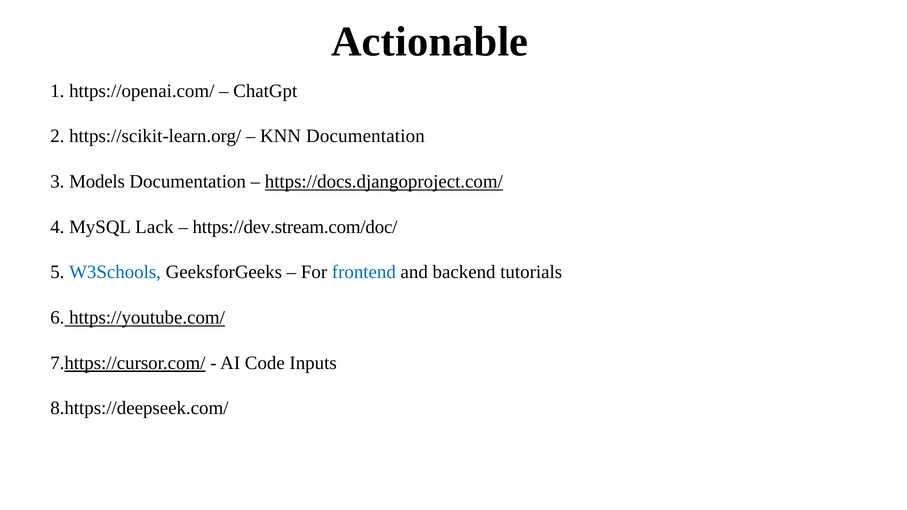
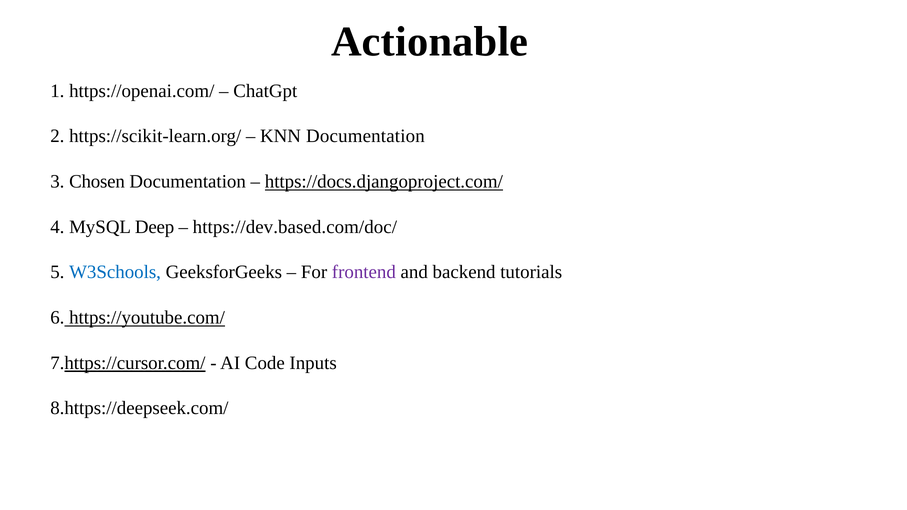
Models: Models -> Chosen
Lack: Lack -> Deep
https://dev.stream.com/doc/: https://dev.stream.com/doc/ -> https://dev.based.com/doc/
frontend colour: blue -> purple
